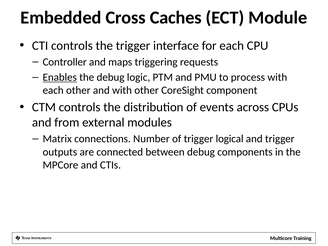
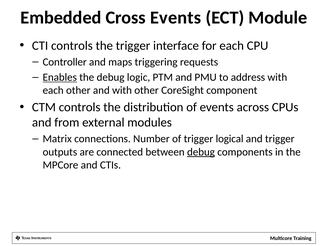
Cross Caches: Caches -> Events
process: process -> address
debug at (201, 152) underline: none -> present
